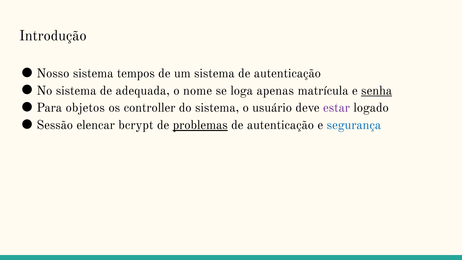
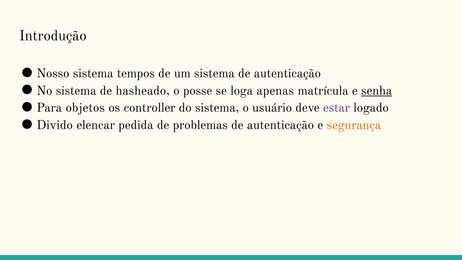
adequada: adequada -> hasheado
nome: nome -> posse
Sessão: Sessão -> Divido
bcrypt: bcrypt -> pedida
problemas underline: present -> none
segurança colour: blue -> orange
